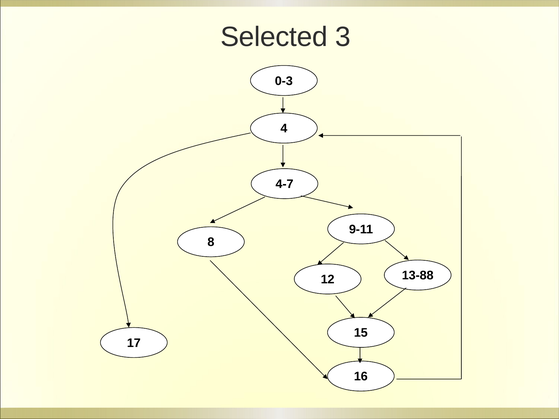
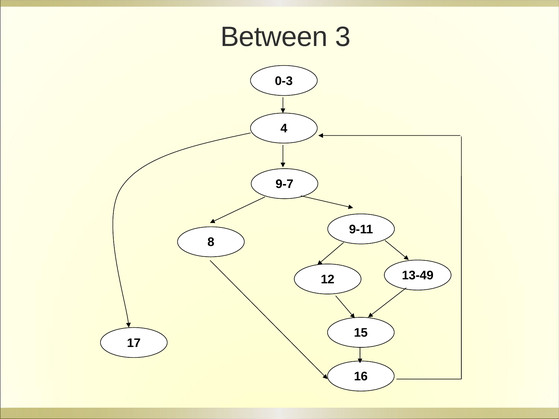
Selected: Selected -> Between
4-7: 4-7 -> 9-7
13-88: 13-88 -> 13-49
